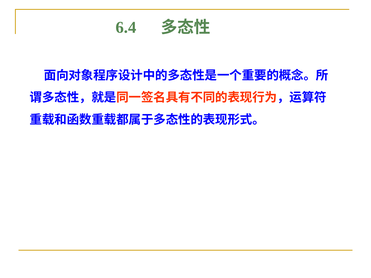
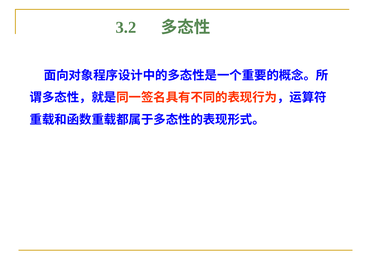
6.4: 6.4 -> 3.2
